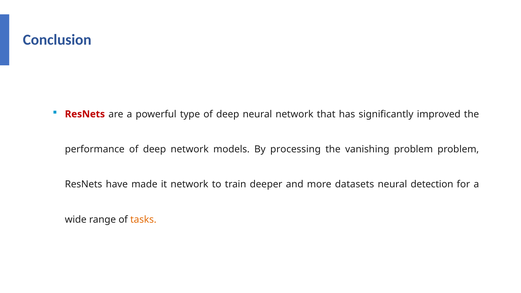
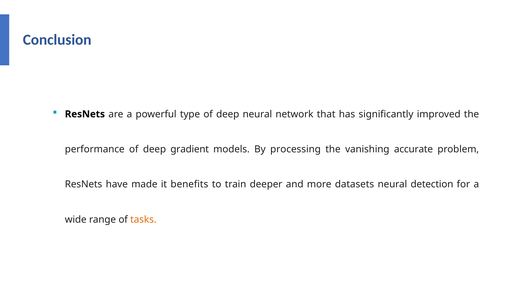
ResNets at (85, 114) colour: red -> black
deep network: network -> gradient
vanishing problem: problem -> accurate
it network: network -> benefits
